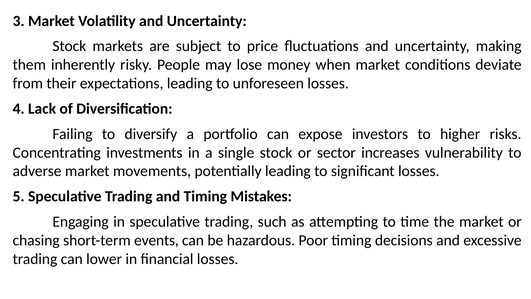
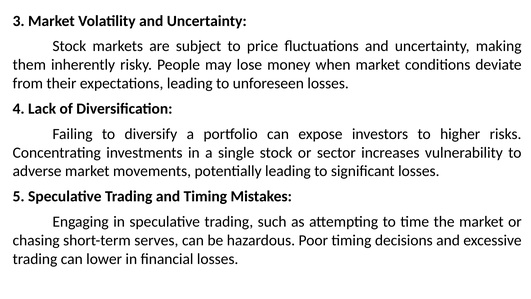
events: events -> serves
